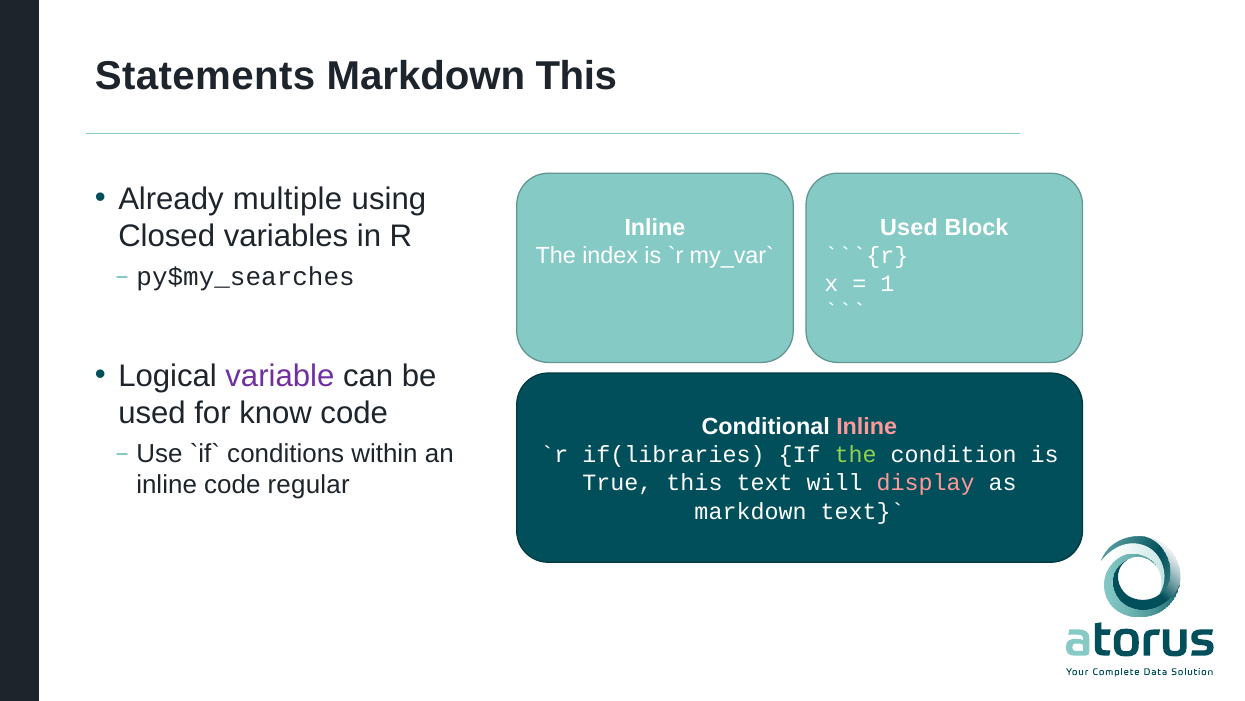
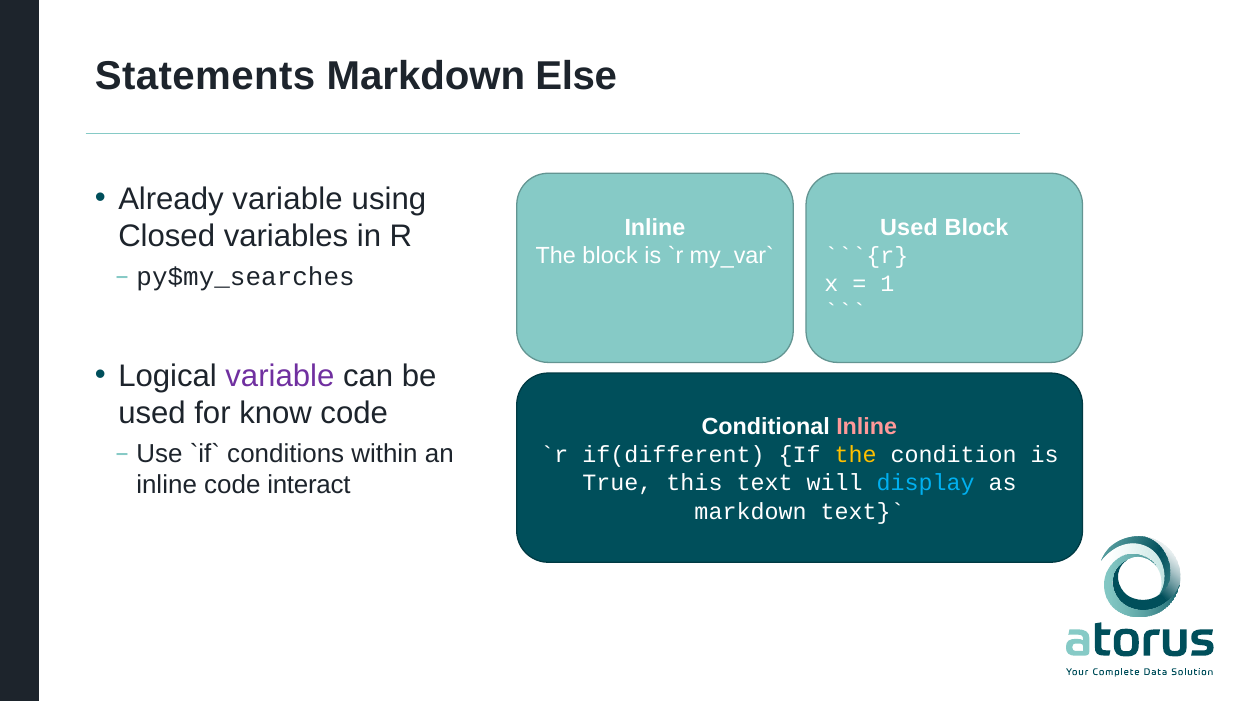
Markdown This: This -> Else
Already multiple: multiple -> variable
The index: index -> block
if(libraries: if(libraries -> if(different
the at (856, 455) colour: light green -> yellow
regular: regular -> interact
display colour: pink -> light blue
